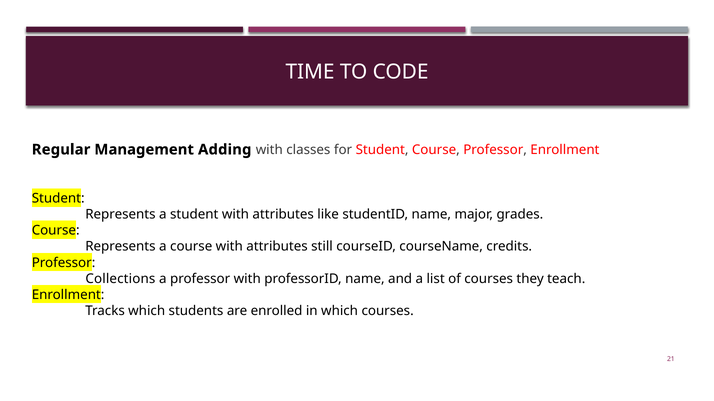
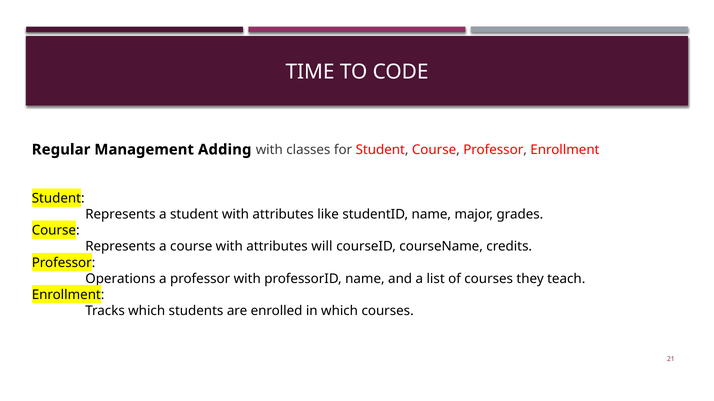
still: still -> will
Collections: Collections -> Operations
